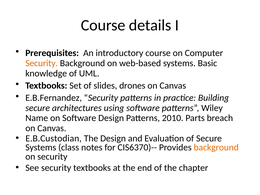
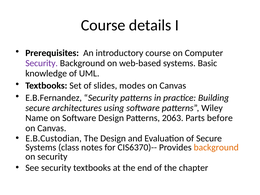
Security at (42, 63) colour: orange -> purple
drones: drones -> modes
2010: 2010 -> 2063
breach: breach -> before
